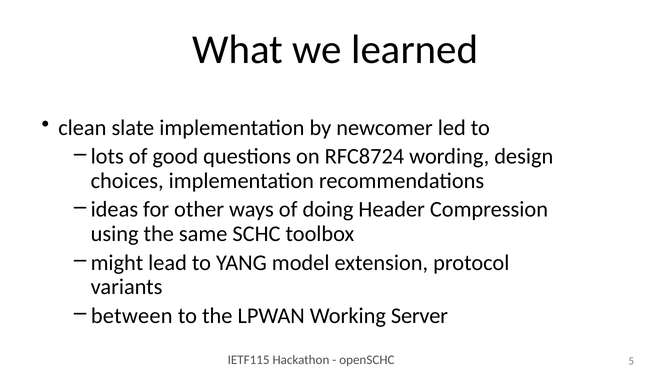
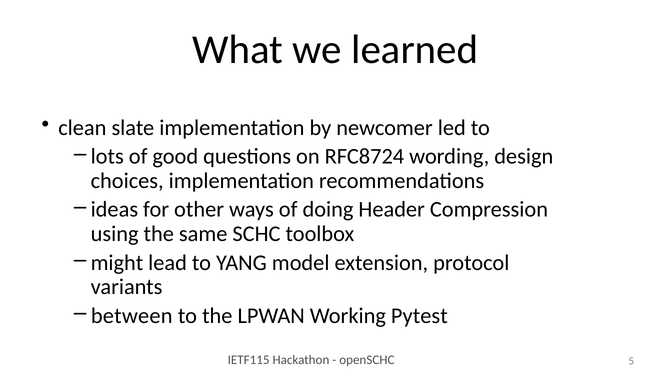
Server: Server -> Pytest
